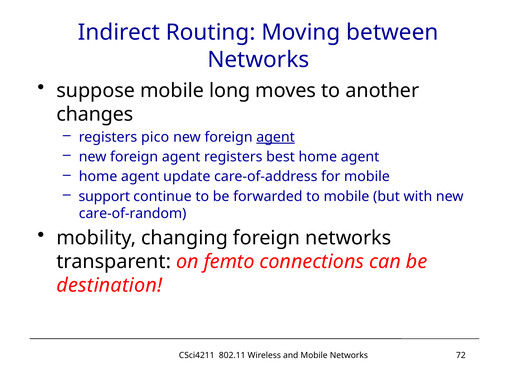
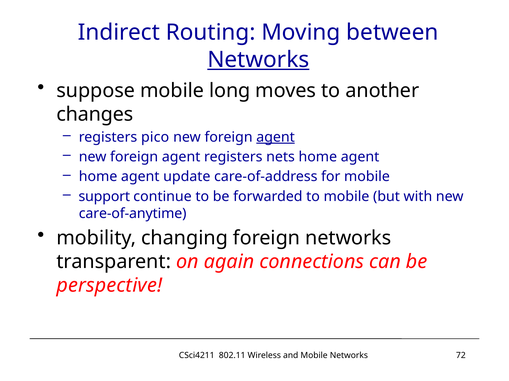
Networks at (258, 60) underline: none -> present
best: best -> nets
care-of-random: care-of-random -> care-of-anytime
femto: femto -> again
destination: destination -> perspective
